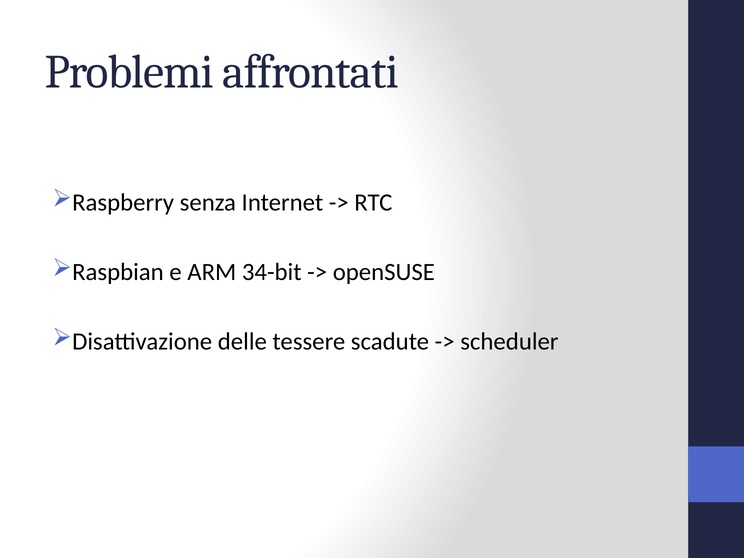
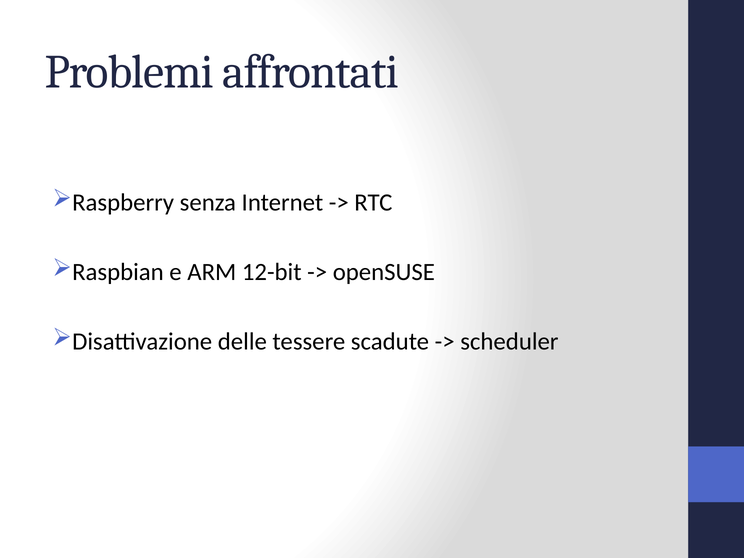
34-bit: 34-bit -> 12-bit
